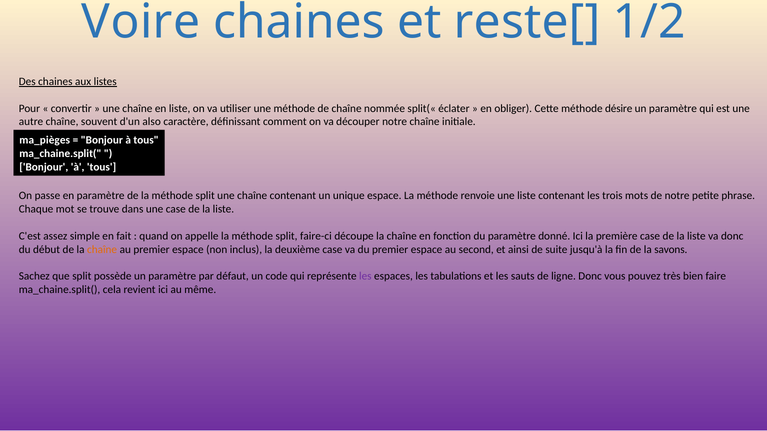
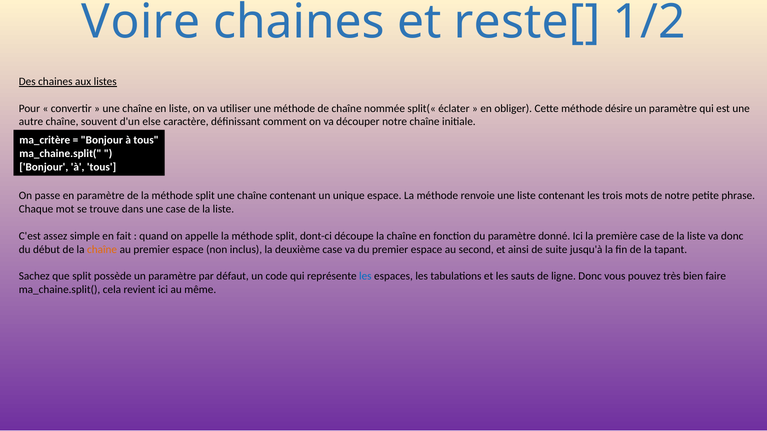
also: also -> else
ma_pièges: ma_pièges -> ma_critère
faire-ci: faire-ci -> dont-ci
savons: savons -> tapant
les at (365, 276) colour: purple -> blue
